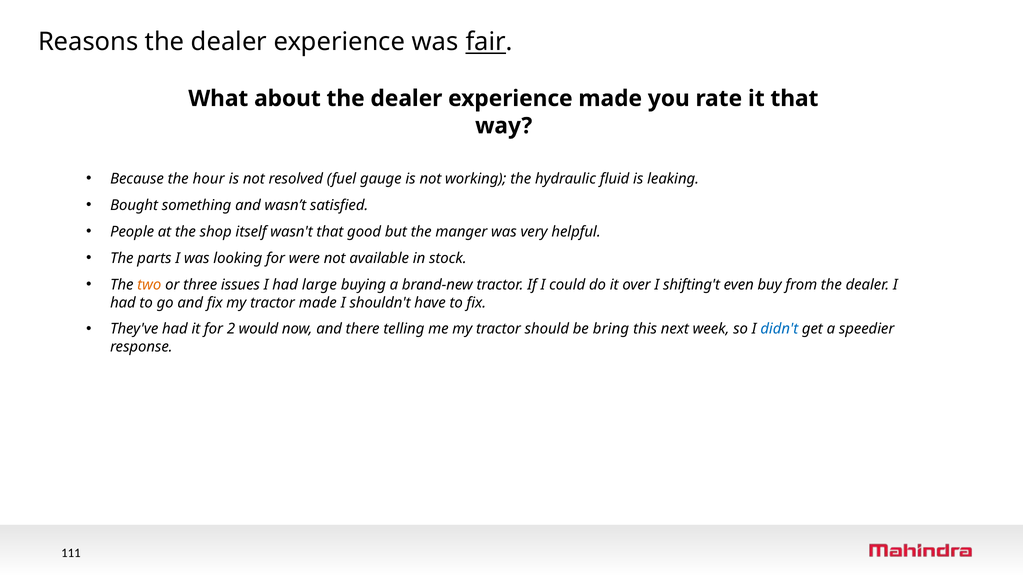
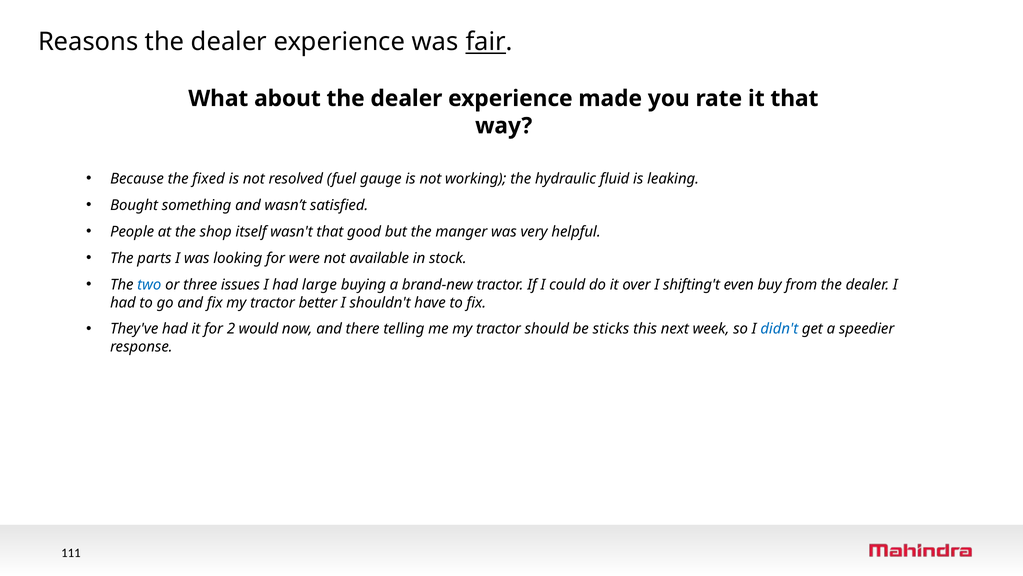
hour: hour -> fixed
two colour: orange -> blue
tractor made: made -> better
bring: bring -> sticks
